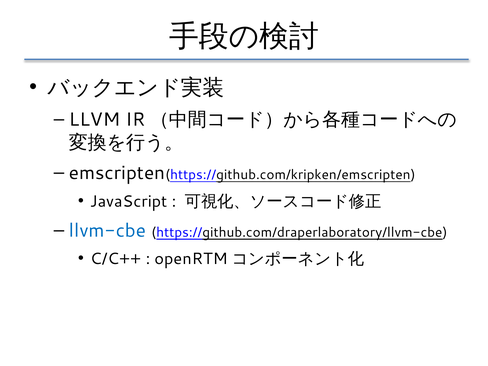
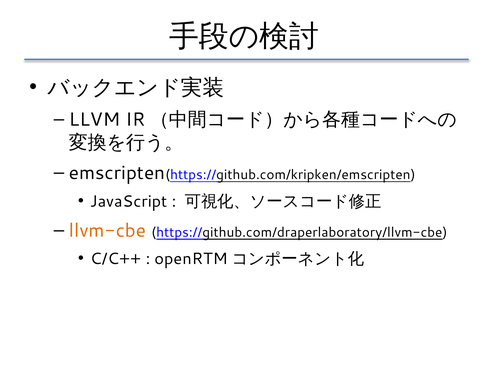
llvm-cbe colour: blue -> orange
